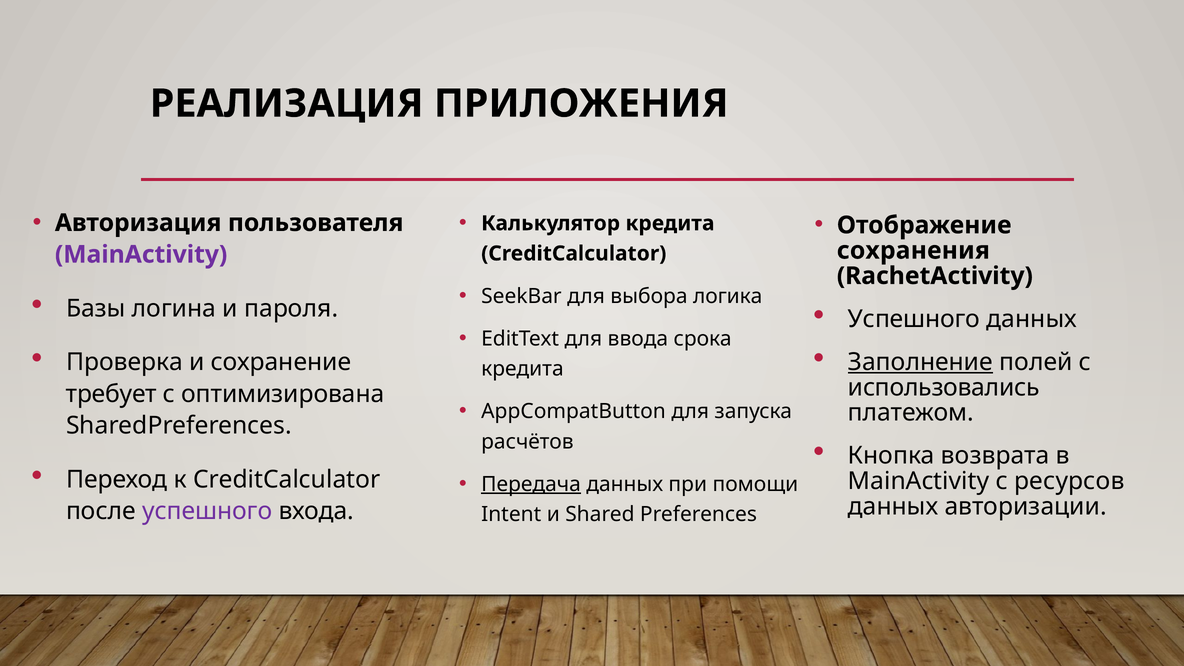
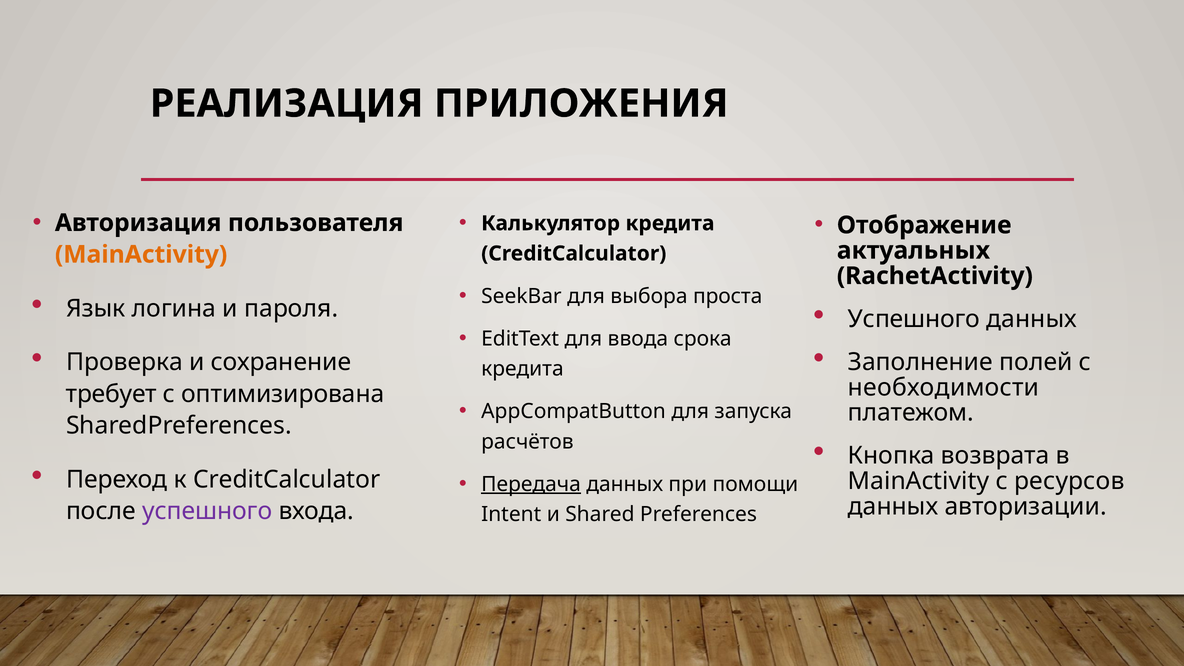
сохранения: сохранения -> актуальных
MainActivity at (141, 255) colour: purple -> orange
логика: логика -> проста
Базы: Базы -> Язык
Заполнение underline: present -> none
использовались: использовались -> необходимости
